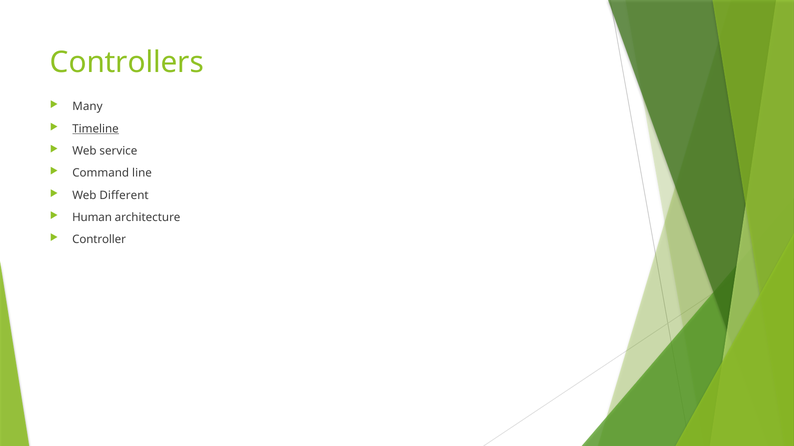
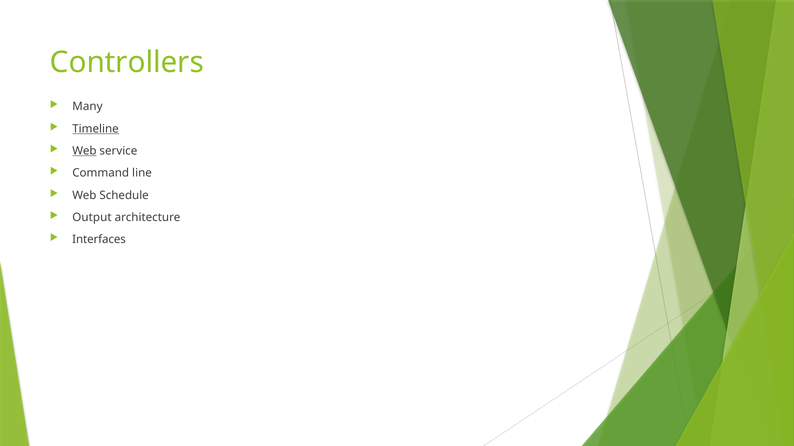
Web at (84, 151) underline: none -> present
Different: Different -> Schedule
Human: Human -> Output
Controller: Controller -> Interfaces
